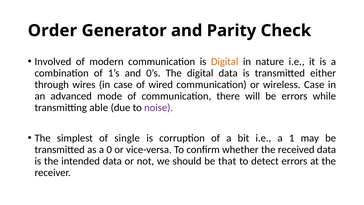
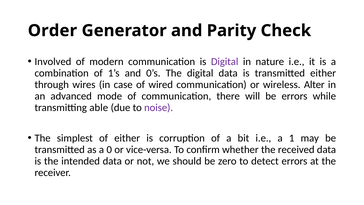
Digital at (225, 62) colour: orange -> purple
wireless Case: Case -> Alter
of single: single -> either
that: that -> zero
